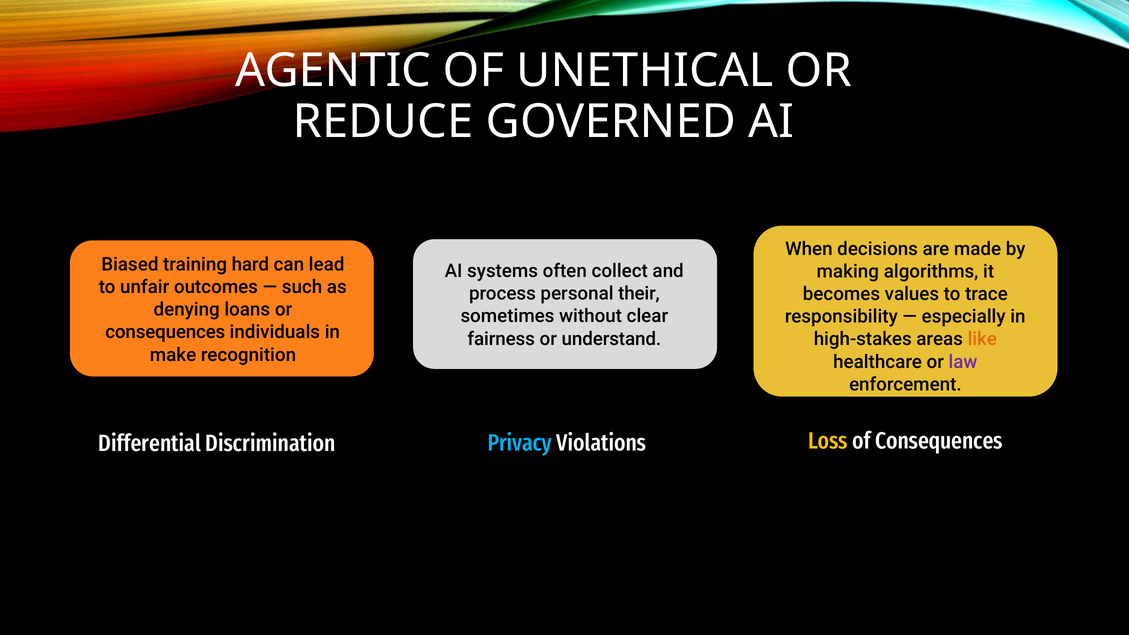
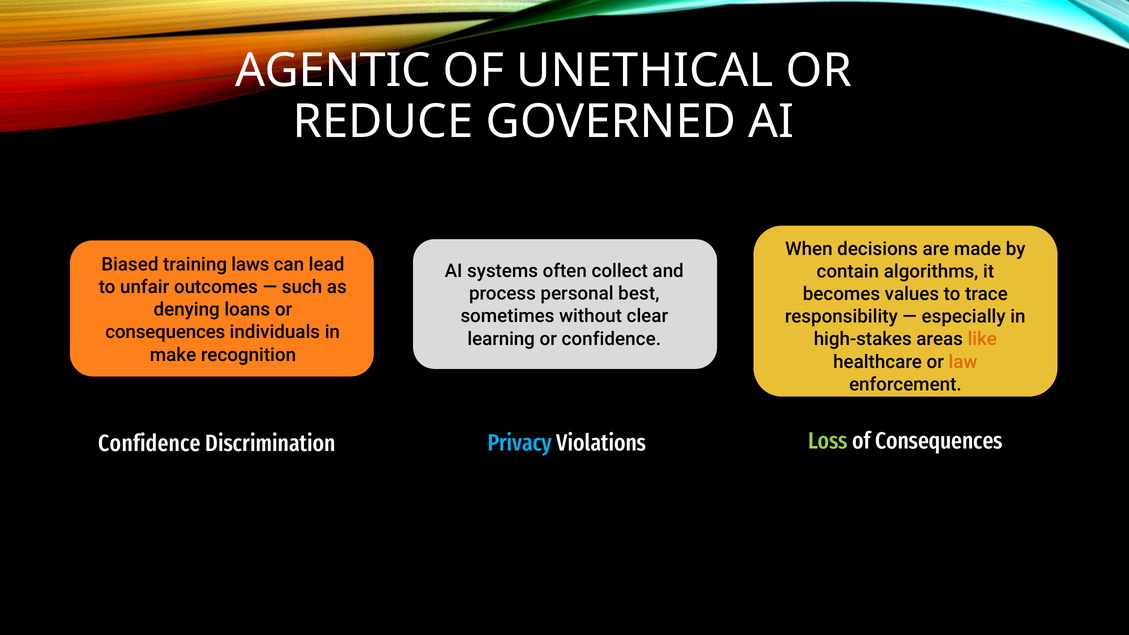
hard: hard -> laws
making: making -> contain
their: their -> best
fairness: fairness -> learning
or understand: understand -> confidence
law colour: purple -> orange
Differential at (150, 444): Differential -> Confidence
Loss colour: yellow -> light green
